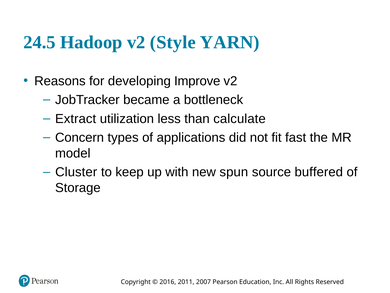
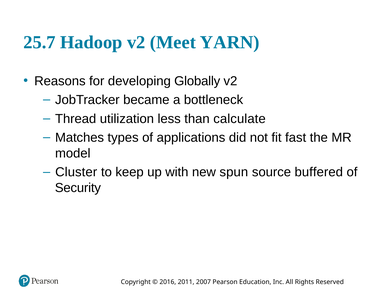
24.5: 24.5 -> 25.7
Style: Style -> Meet
Improve: Improve -> Globally
Extract: Extract -> Thread
Concern: Concern -> Matches
Storage: Storage -> Security
